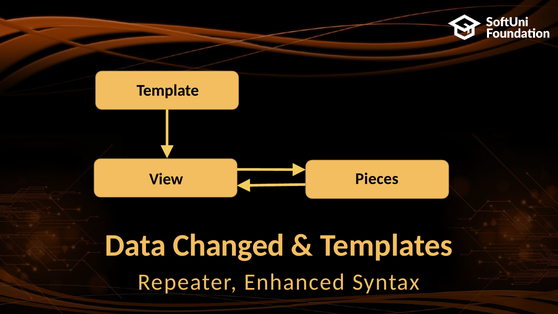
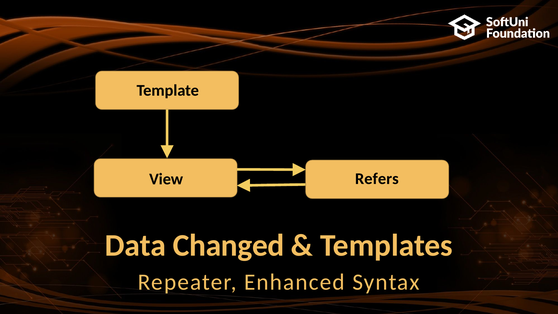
Pieces: Pieces -> Refers
